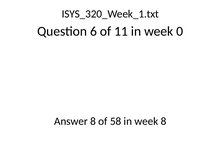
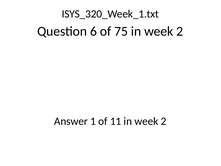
11: 11 -> 75
0 at (180, 31): 0 -> 2
Answer 8: 8 -> 1
58: 58 -> 11
8 at (164, 121): 8 -> 2
